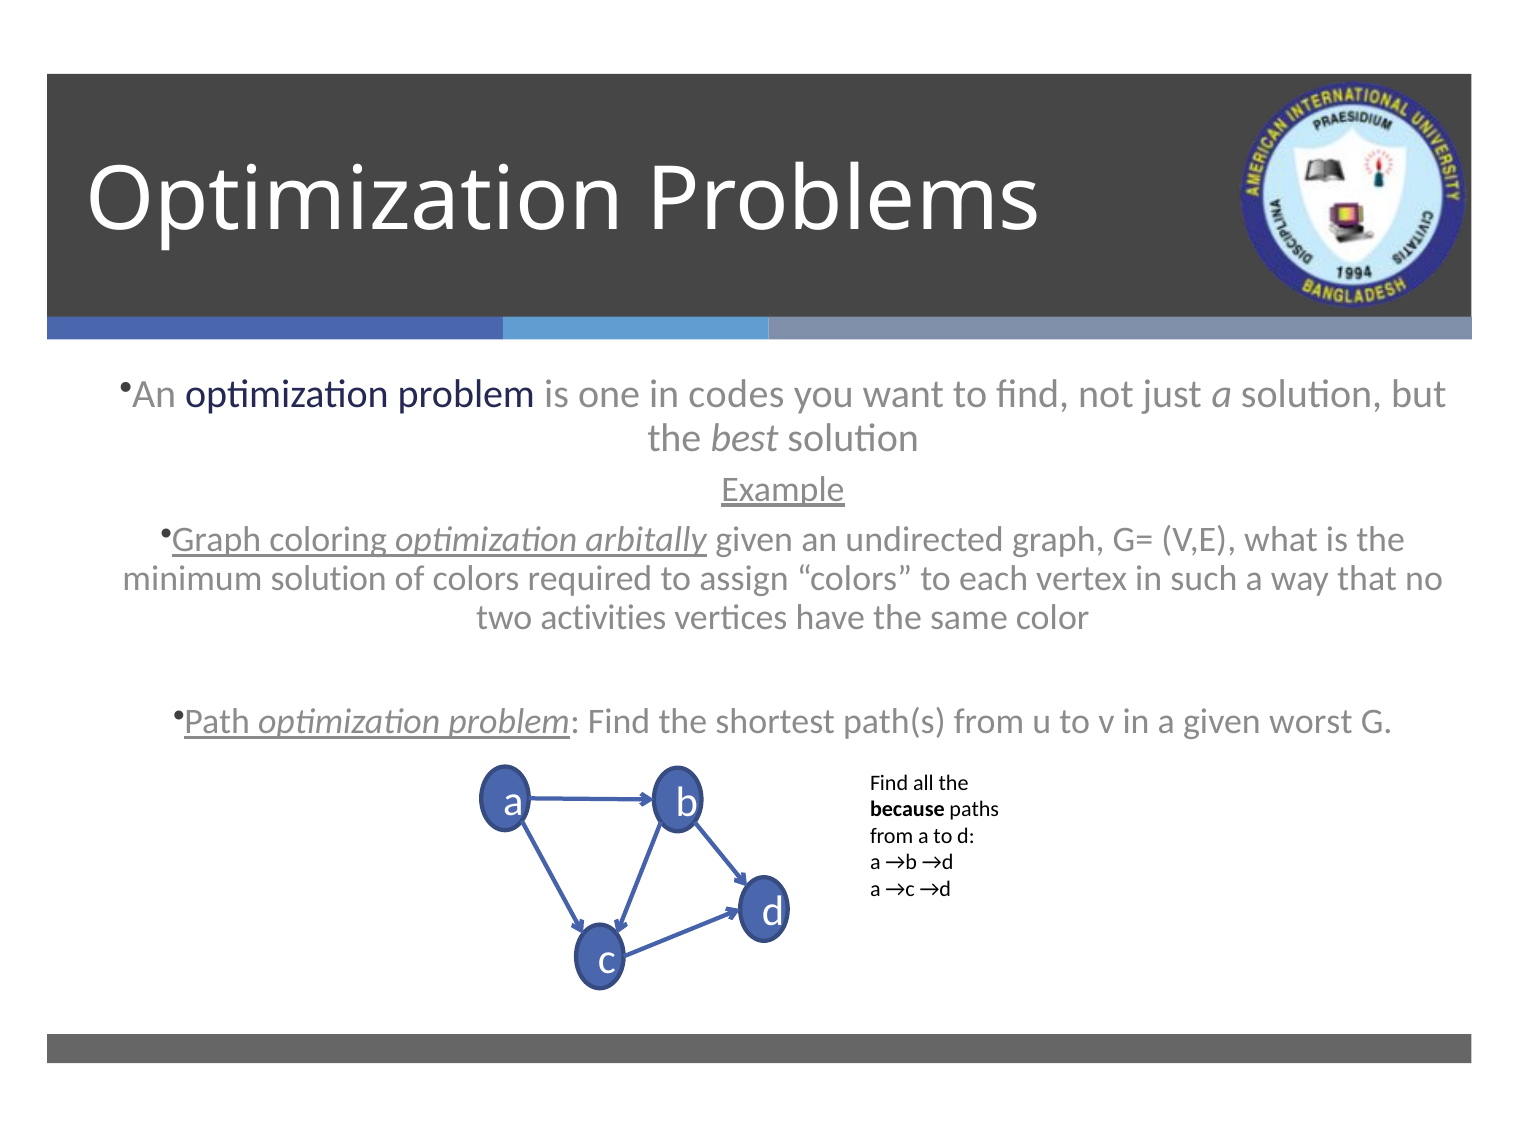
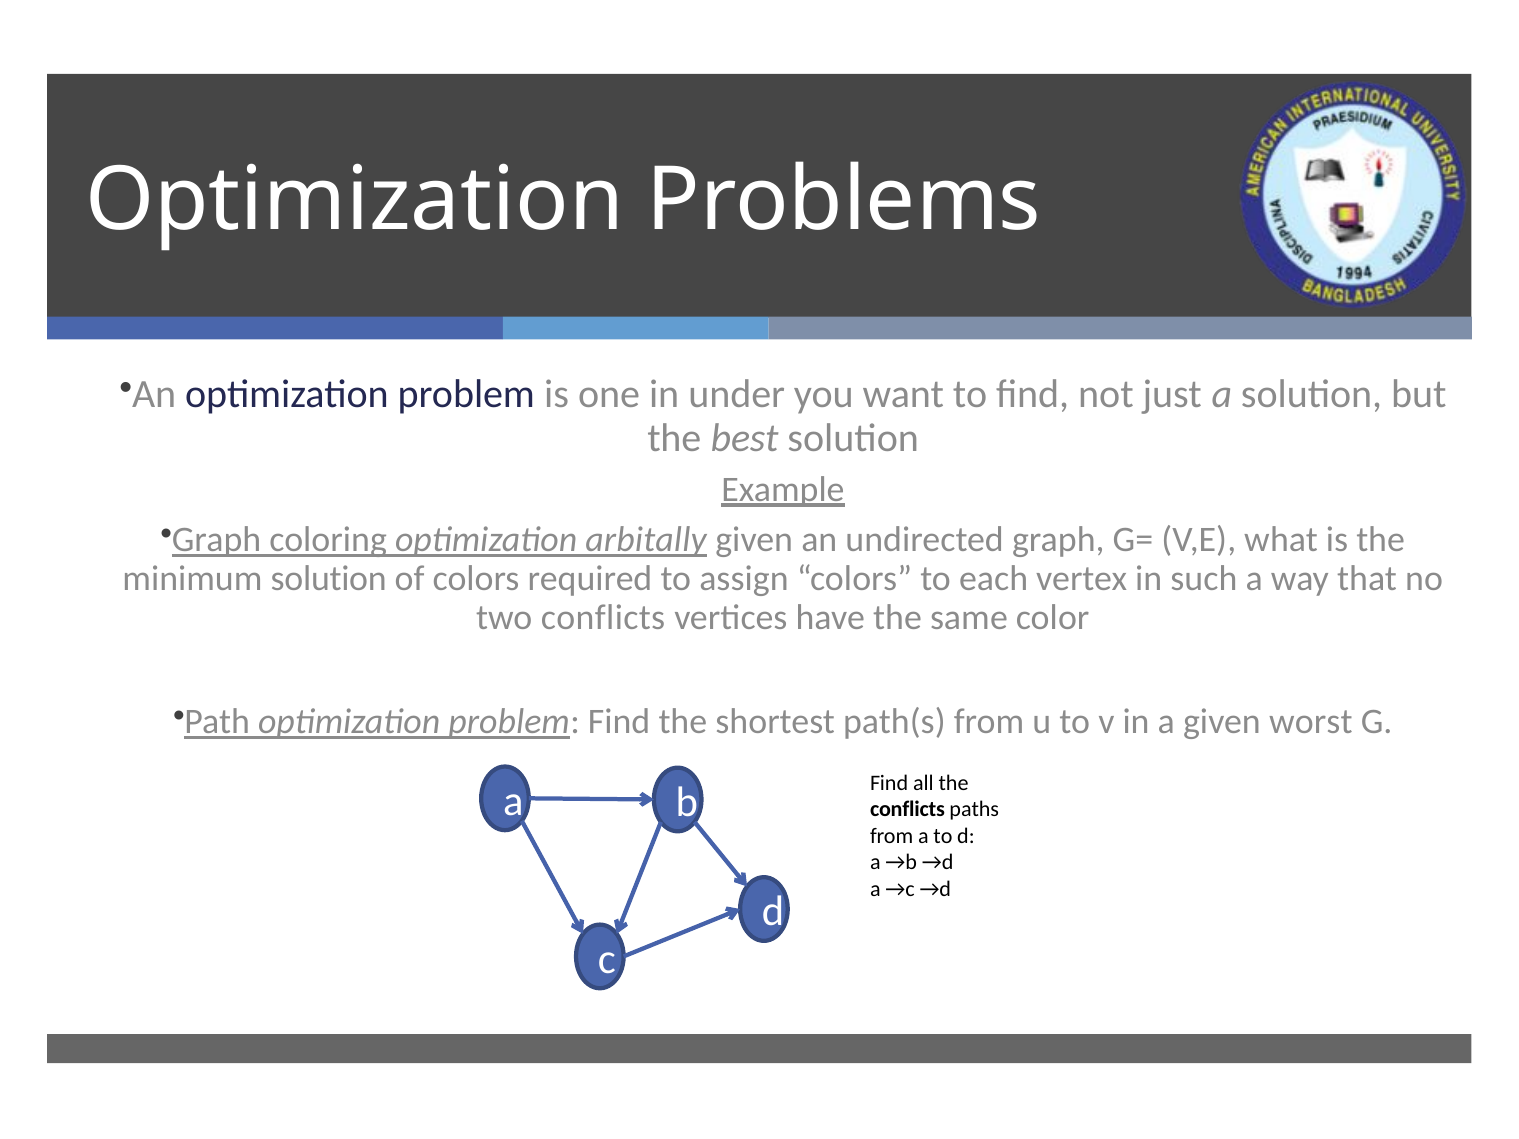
codes: codes -> under
two activities: activities -> conflicts
because at (907, 809): because -> conflicts
